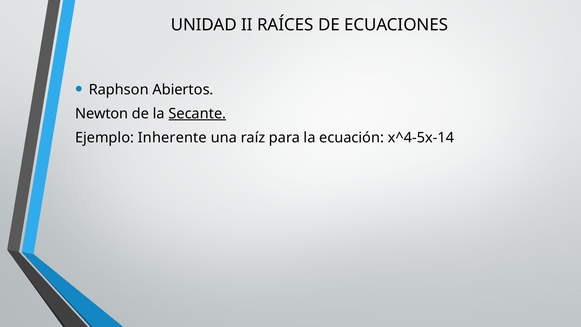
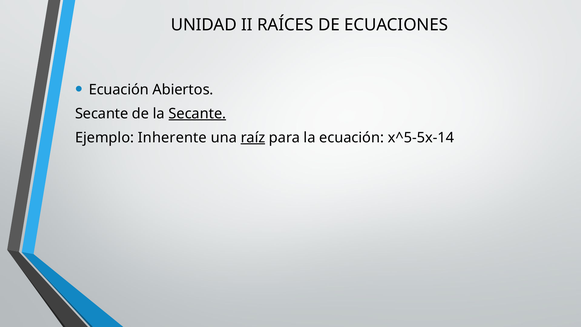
Raphson at (119, 90): Raphson -> Ecuación
Newton at (102, 114): Newton -> Secante
raíz underline: none -> present
x^4-5x-14: x^4-5x-14 -> x^5-5x-14
